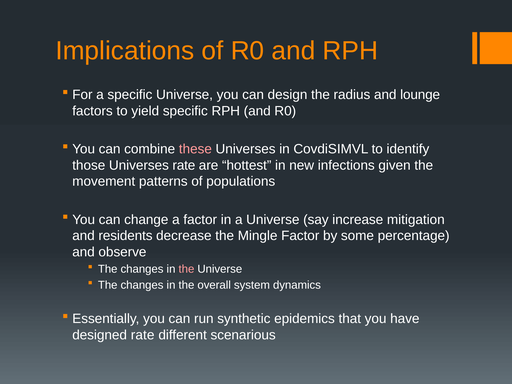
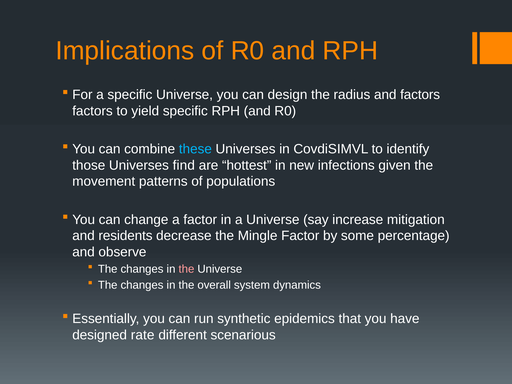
and lounge: lounge -> factors
these colour: pink -> light blue
Universes rate: rate -> find
